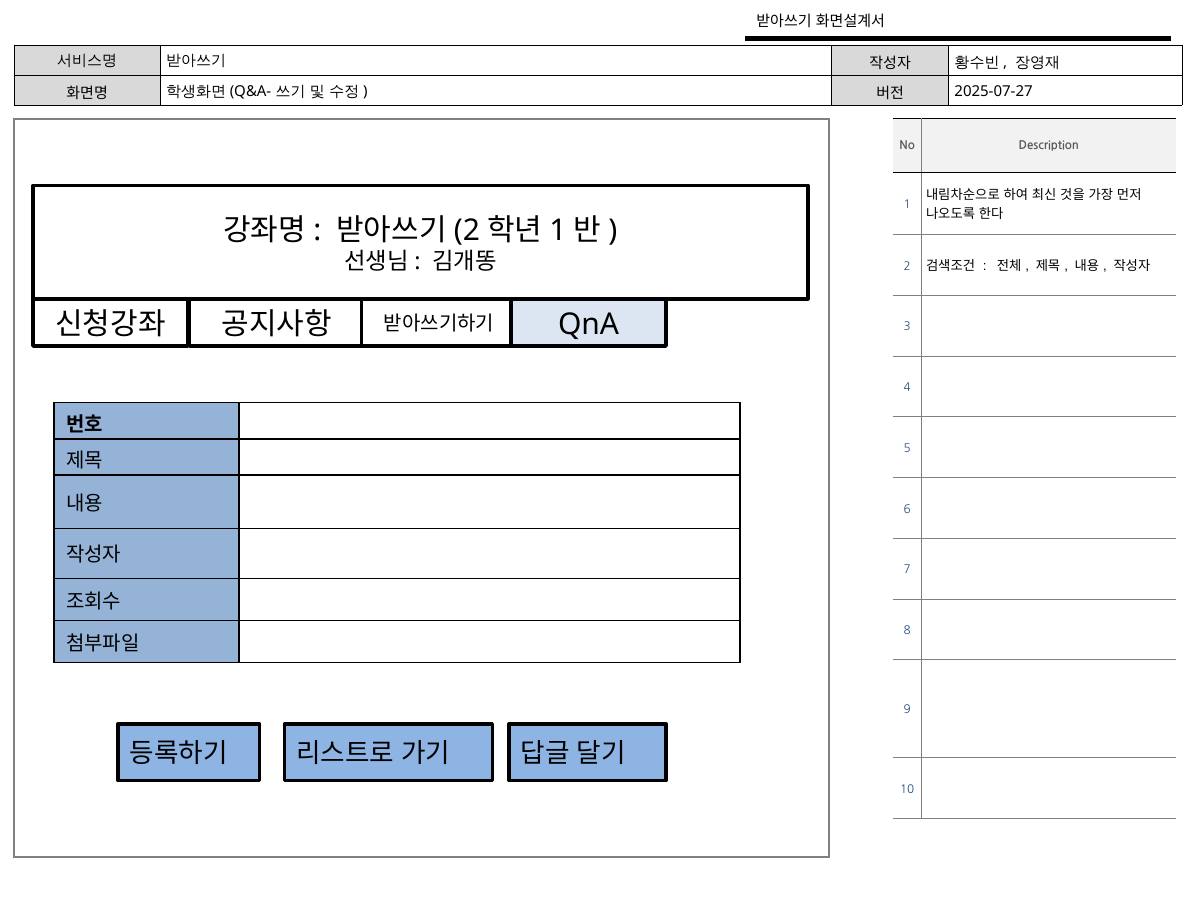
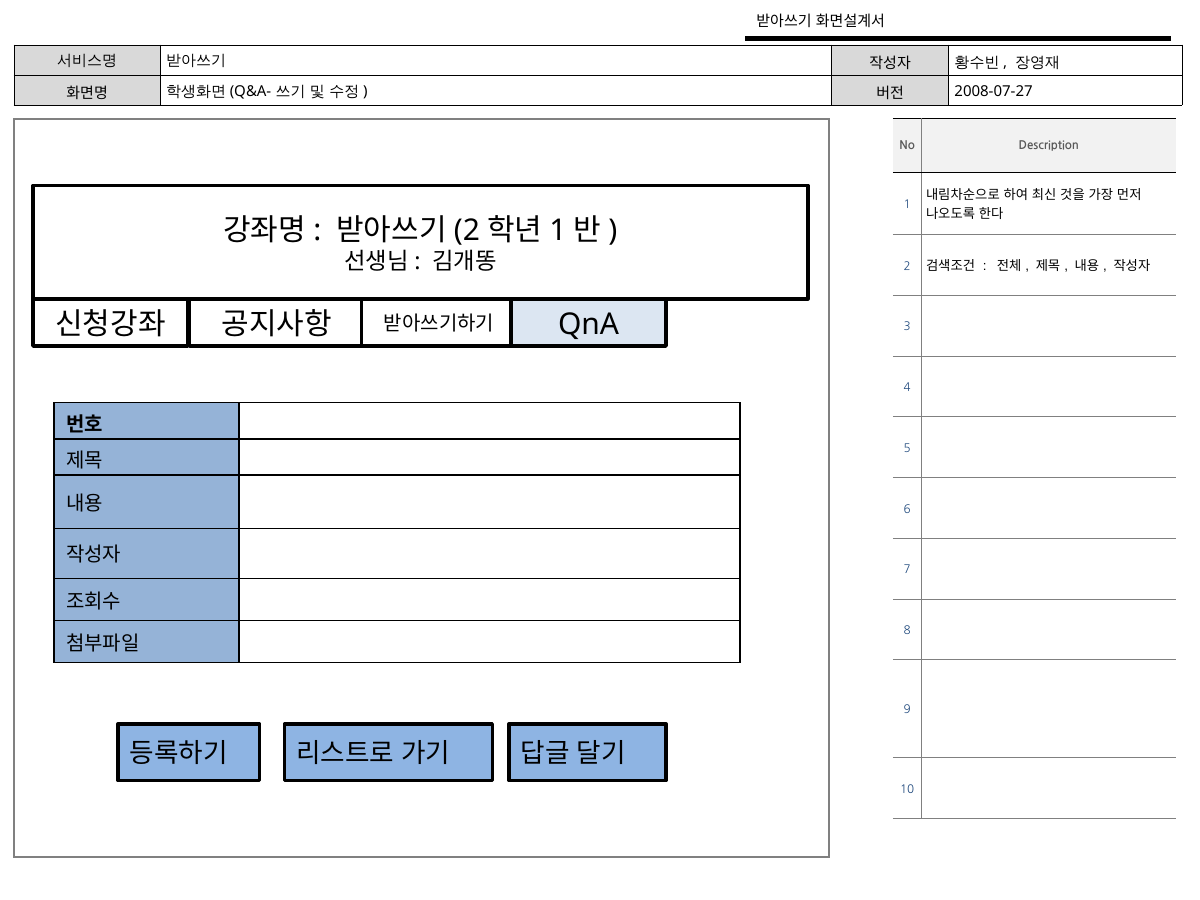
2025-07-27: 2025-07-27 -> 2008-07-27
